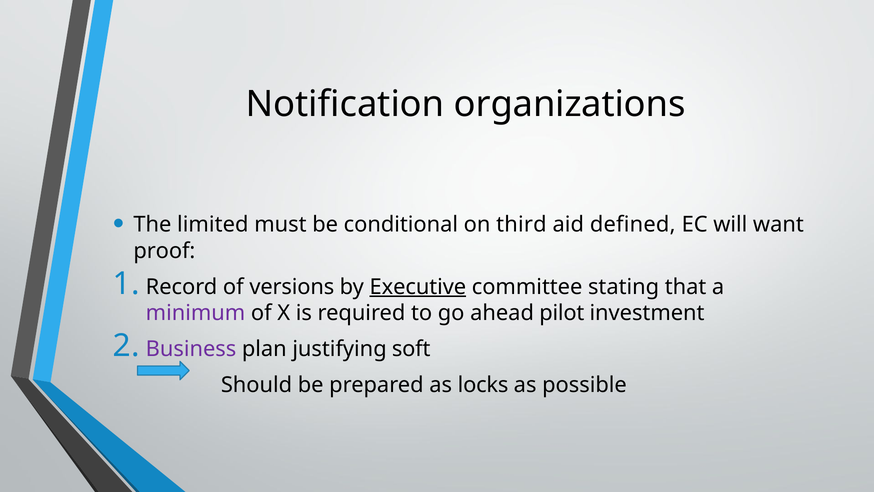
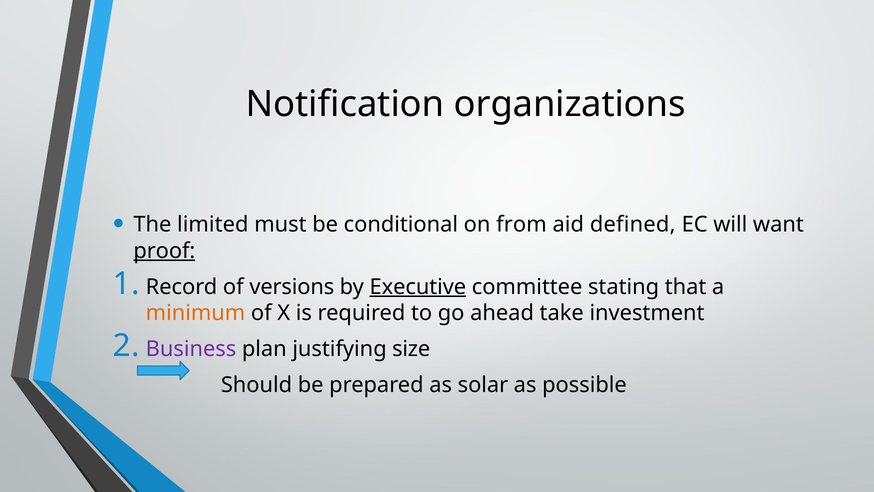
third: third -> from
proof underline: none -> present
minimum colour: purple -> orange
pilot: pilot -> take
soft: soft -> size
locks: locks -> solar
